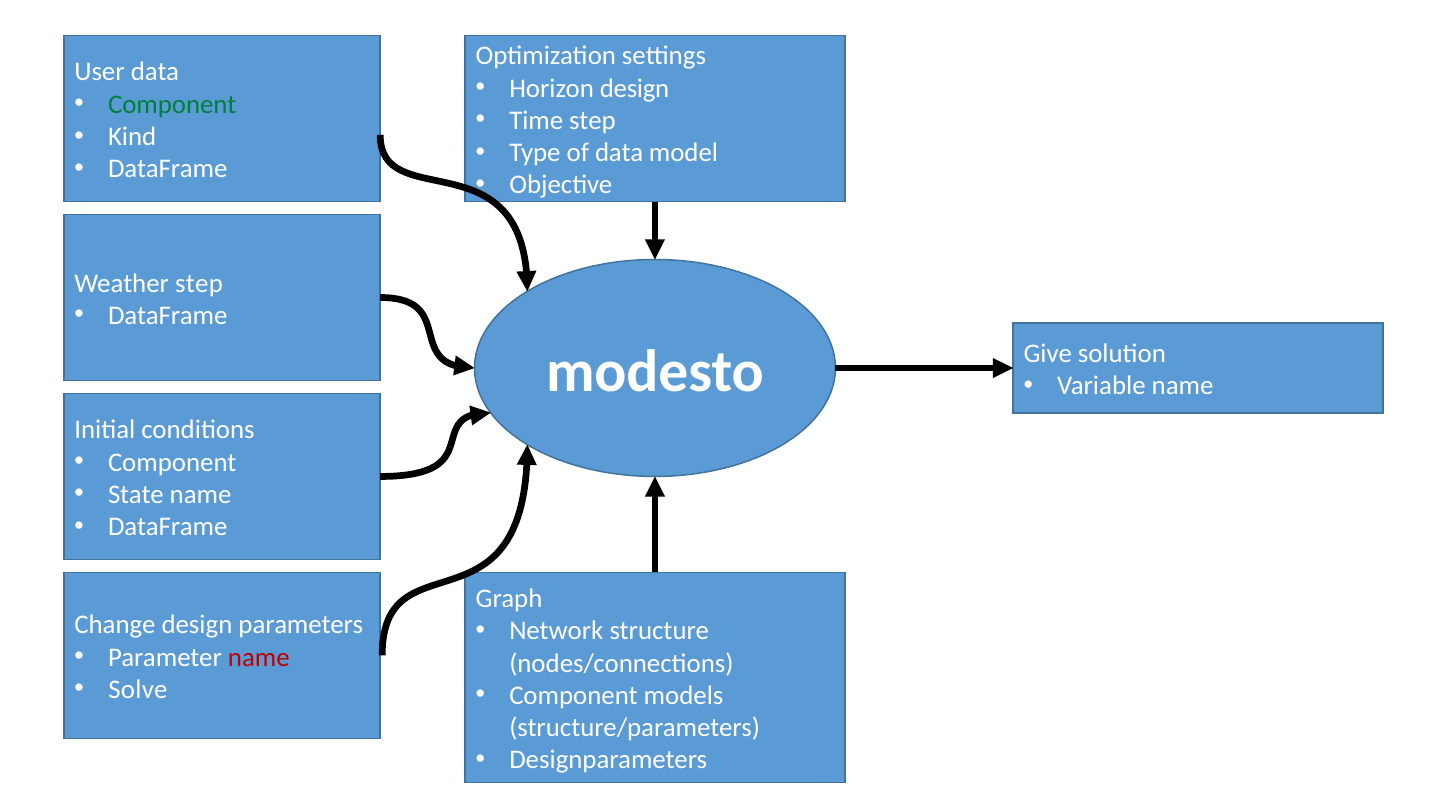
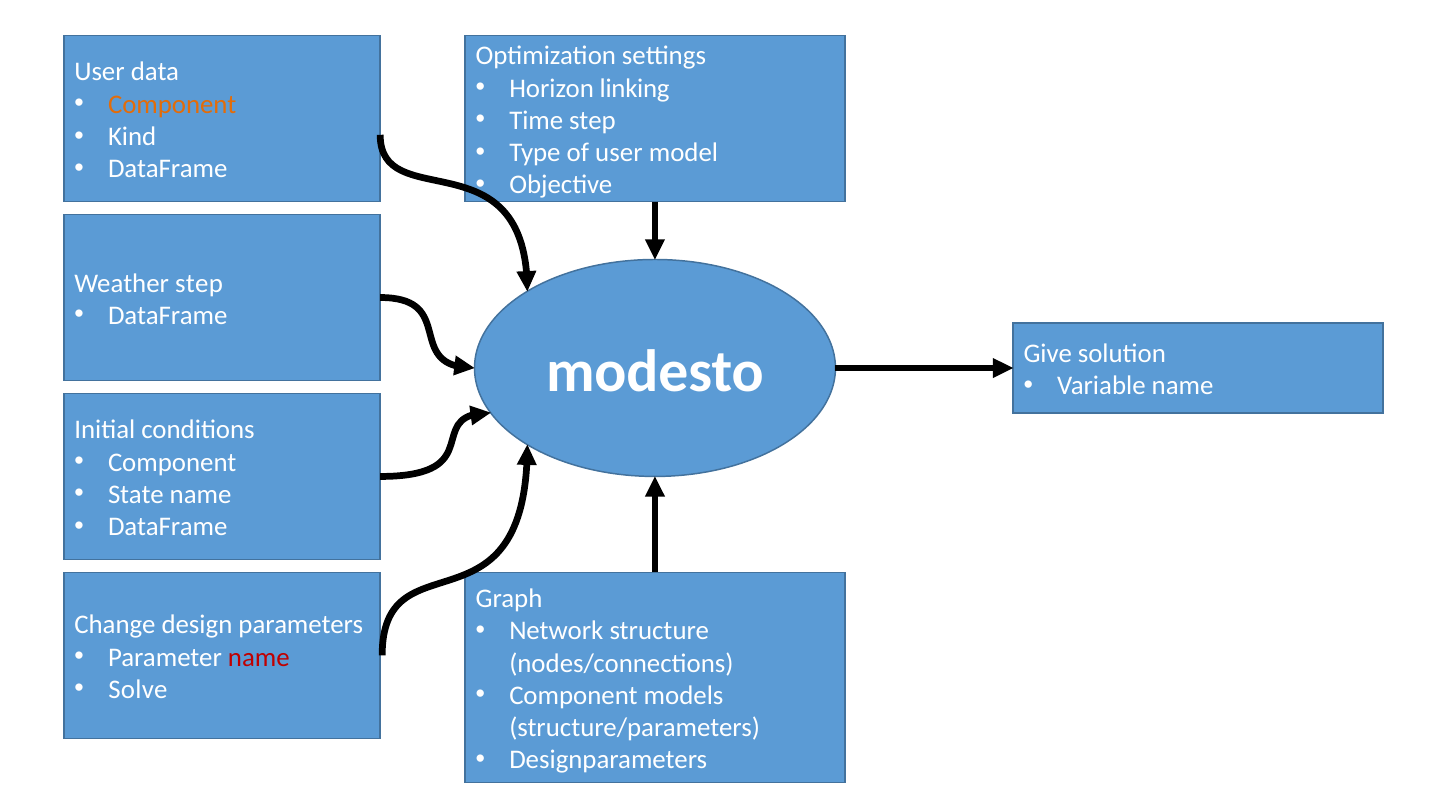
Horizon design: design -> linking
Component at (172, 104) colour: green -> orange
of data: data -> user
